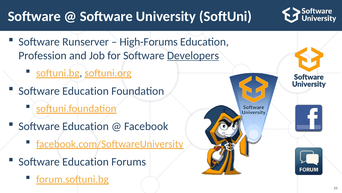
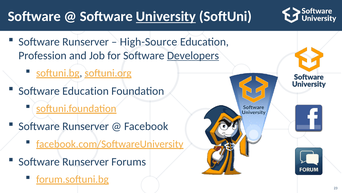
University underline: none -> present
High-Forums: High-Forums -> High-Source
Education at (86, 126): Education -> Runserver
Education at (86, 161): Education -> Runserver
